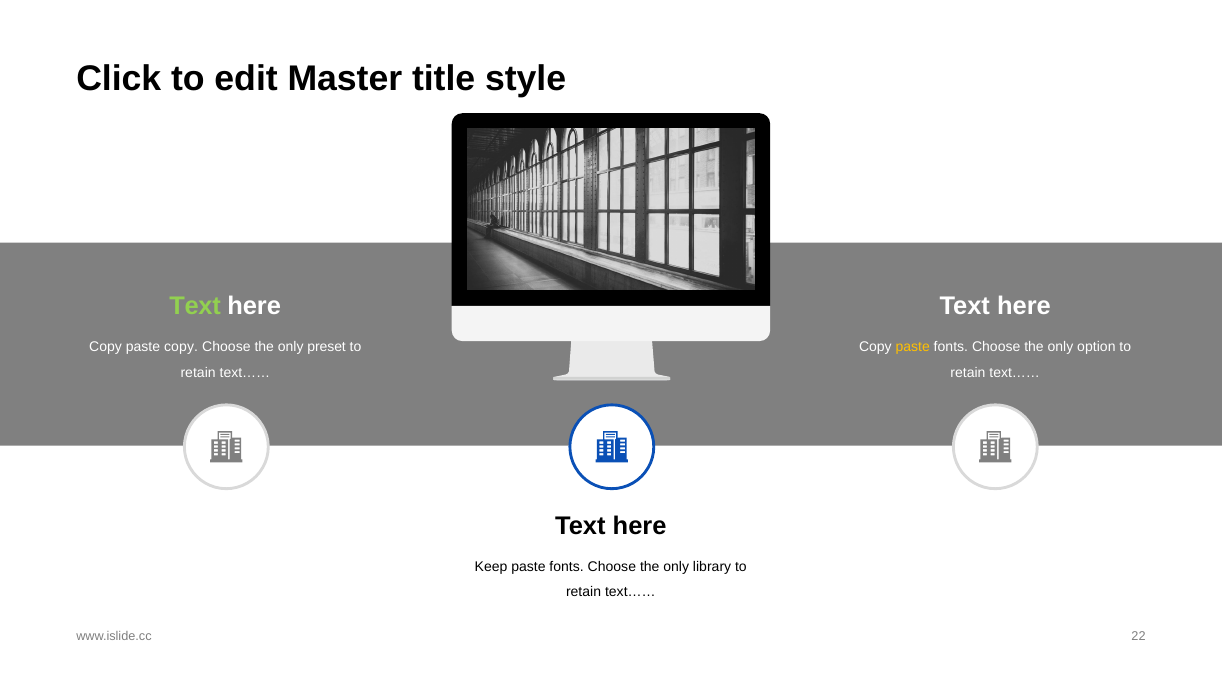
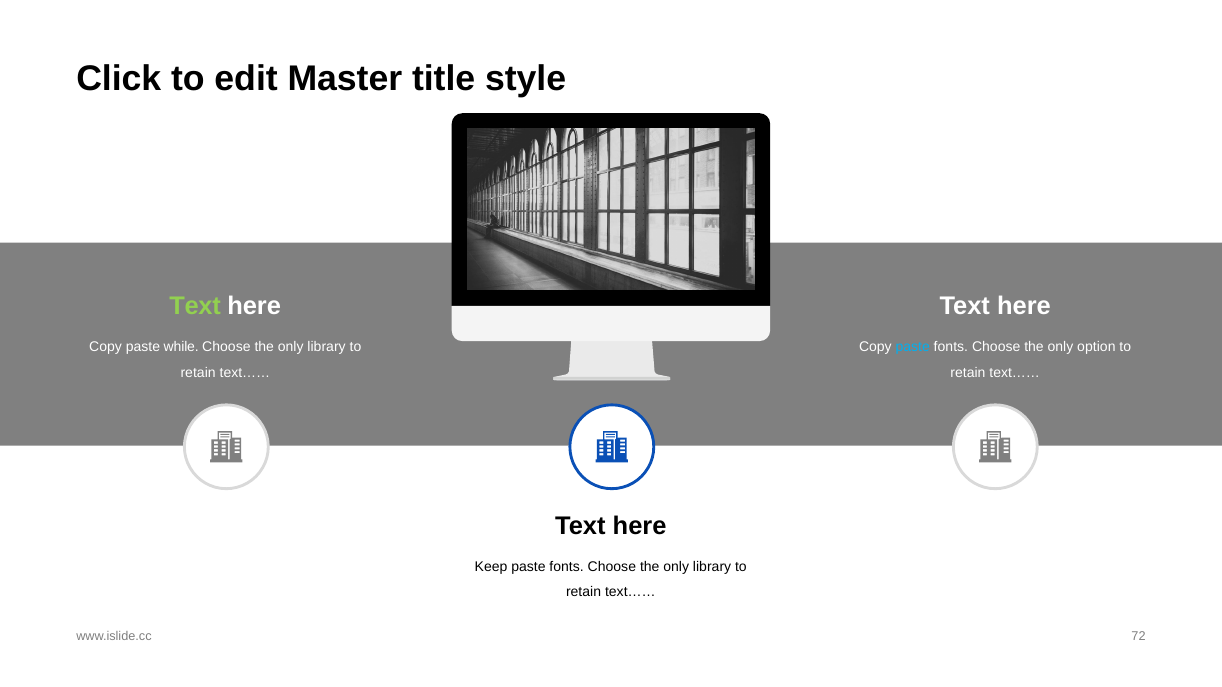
paste copy: copy -> while
preset at (327, 347): preset -> library
paste at (913, 347) colour: yellow -> light blue
22: 22 -> 72
